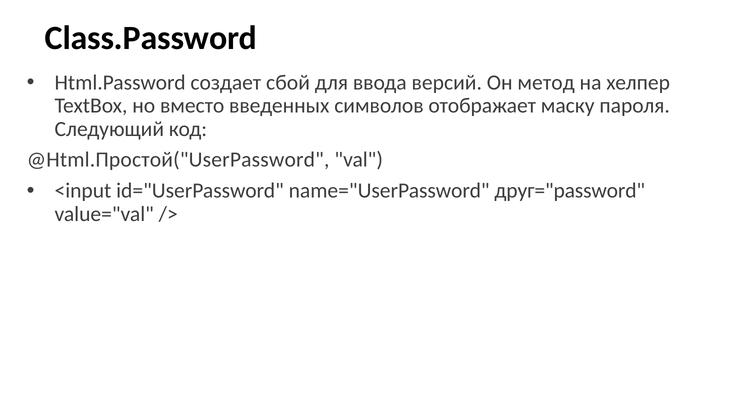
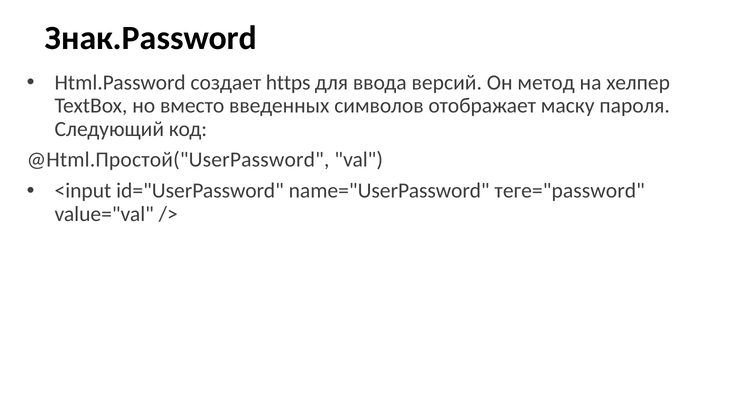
Class.Password: Class.Password -> Знак.Password
сбой: сбой -> https
друг="password: друг="password -> теге="password
